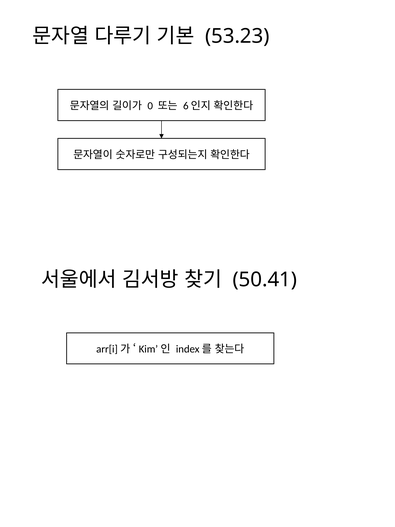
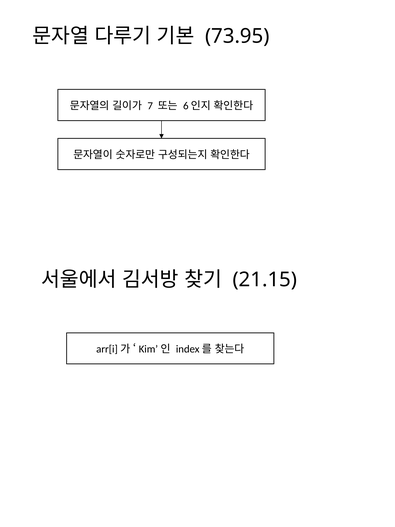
53.23: 53.23 -> 73.95
0: 0 -> 7
50.41: 50.41 -> 21.15
